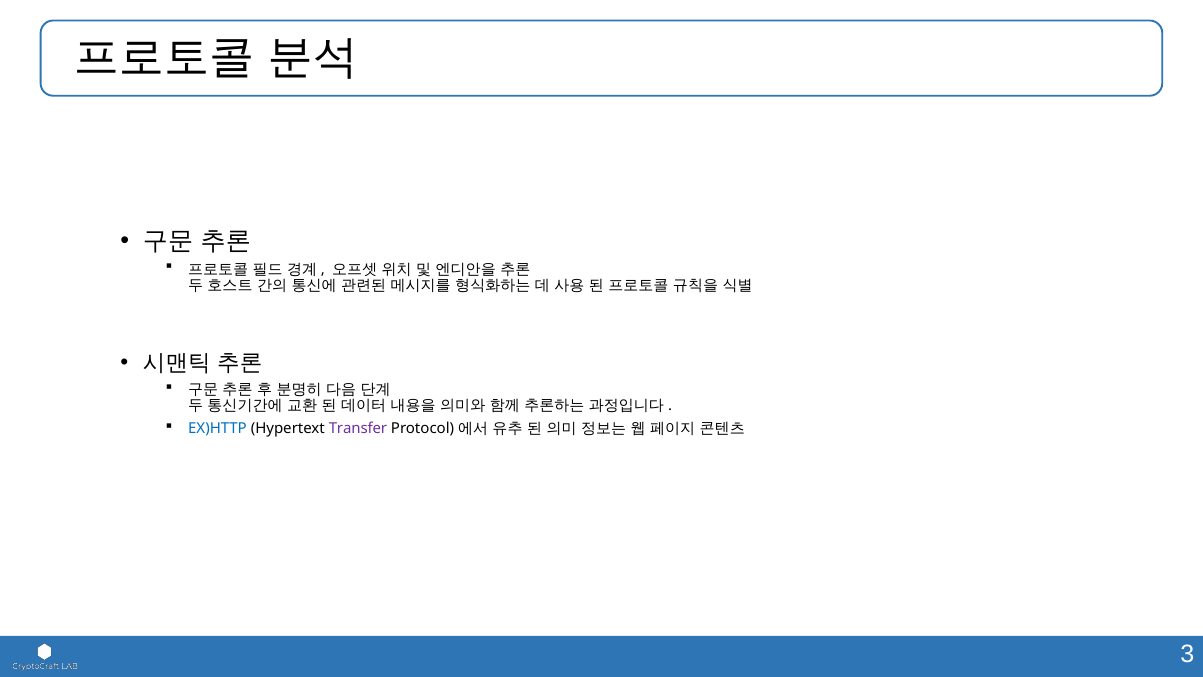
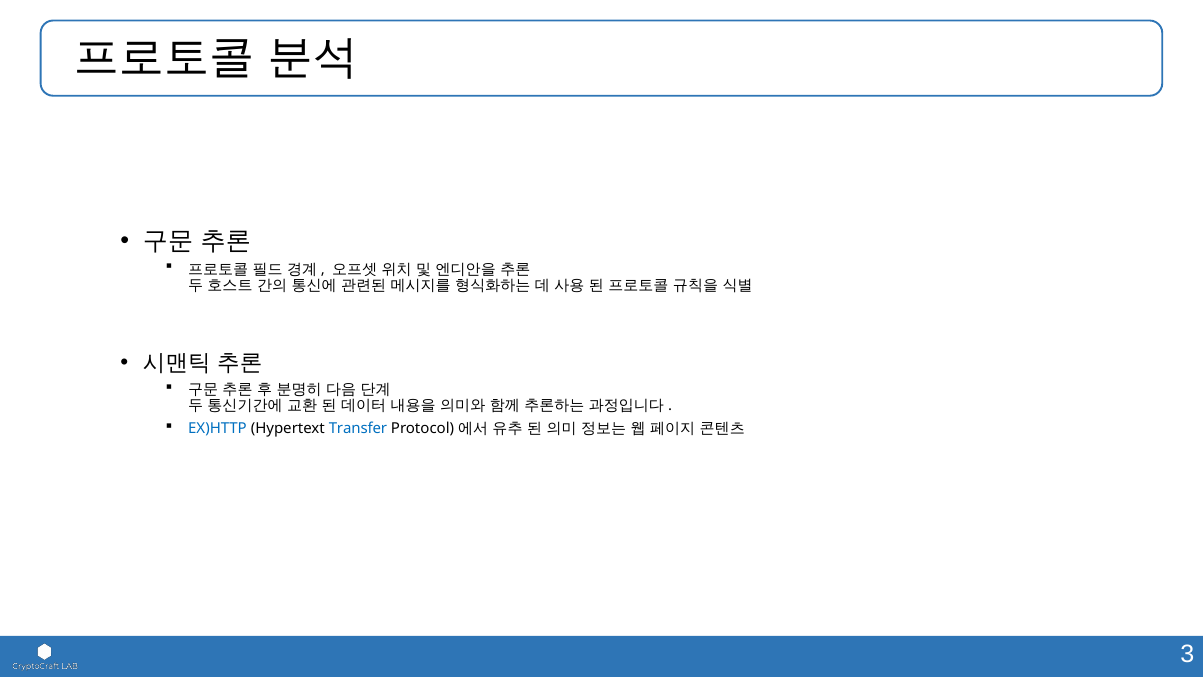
Transfer colour: purple -> blue
